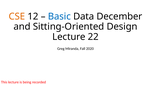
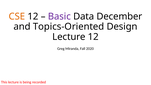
Basic colour: blue -> purple
Sitting-Oriented: Sitting-Oriented -> Topics-Oriented
Lecture 22: 22 -> 12
